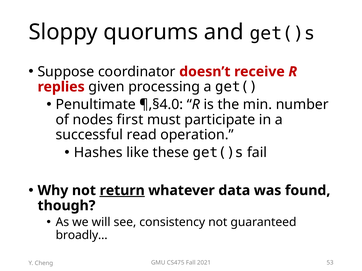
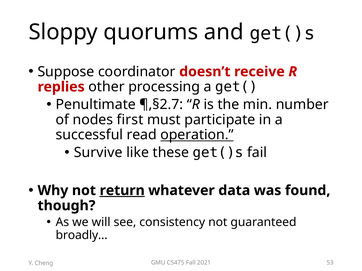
given: given -> other
¶,§4.0: ¶,§4.0 -> ¶,§2.7
operation underline: none -> present
Hashes: Hashes -> Survive
